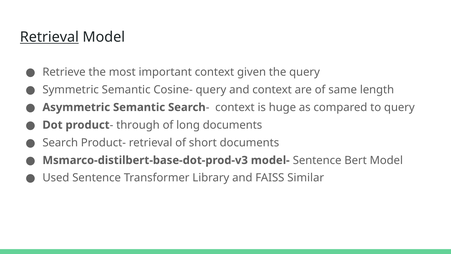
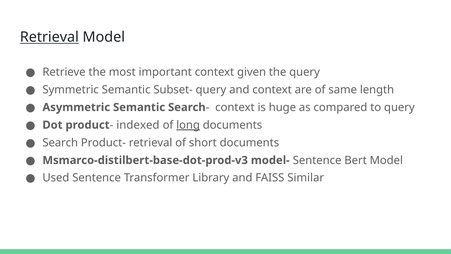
Cosine-: Cosine- -> Subset-
through: through -> indexed
long underline: none -> present
